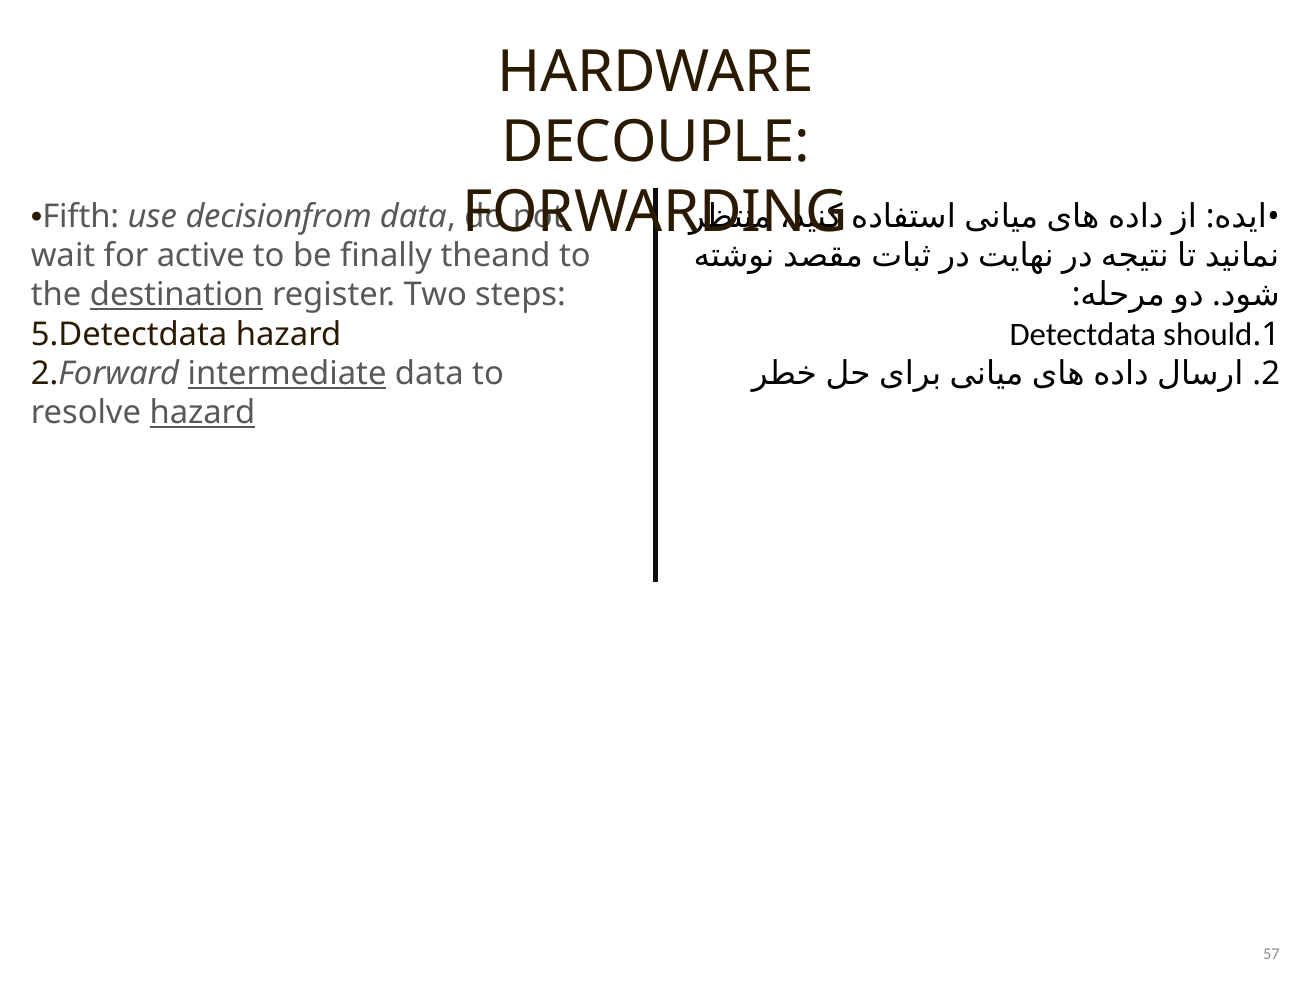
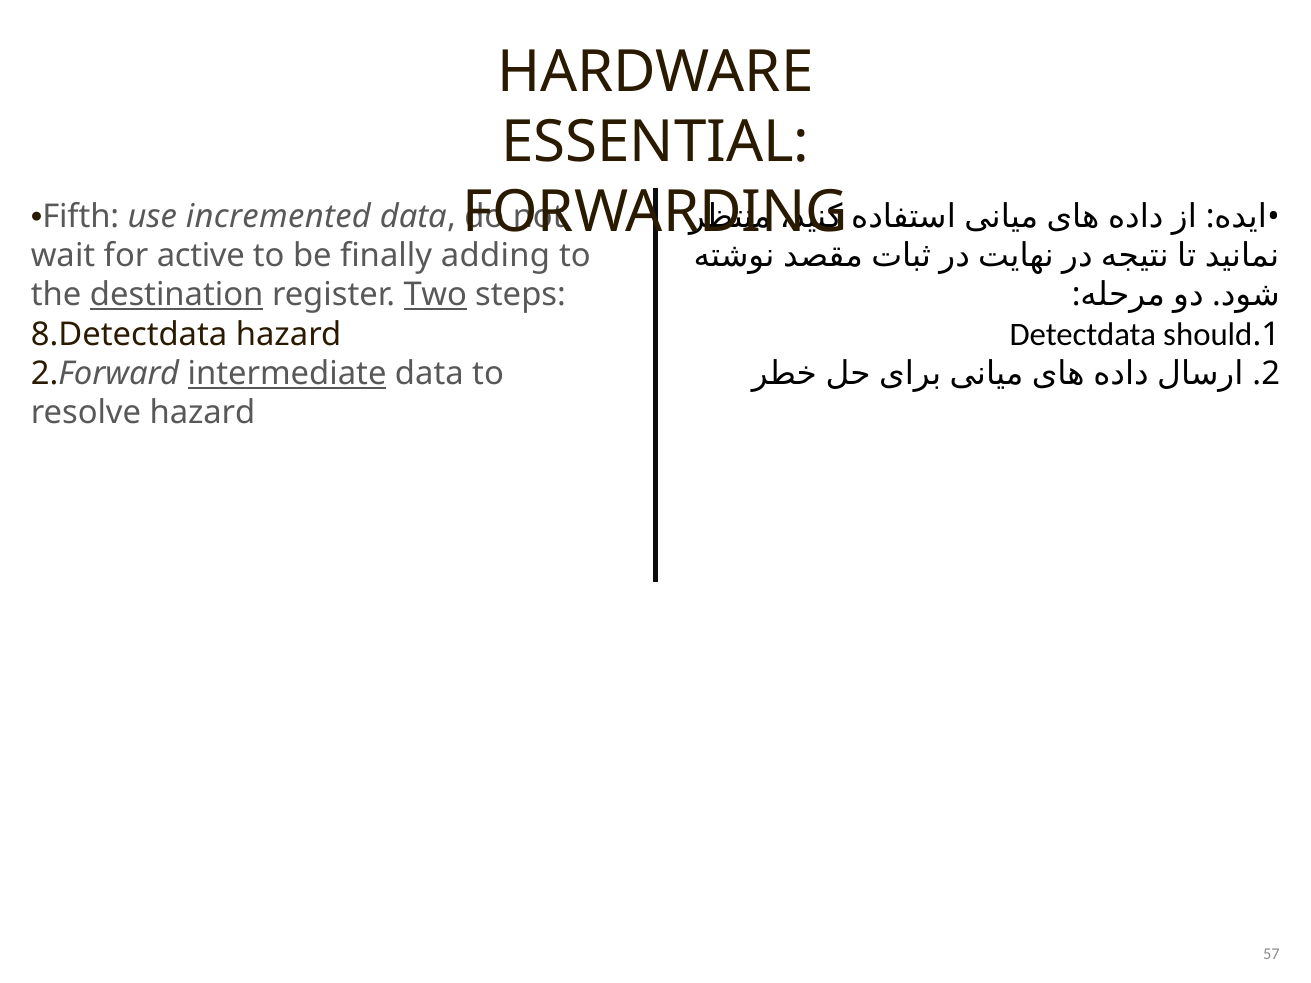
DECOUPLE: DECOUPLE -> ESSENTIAL
decisionfrom: decisionfrom -> incremented
theand: theand -> adding
Two underline: none -> present
5.Detectdata: 5.Detectdata -> 8.Detectdata
hazard at (202, 413) underline: present -> none
